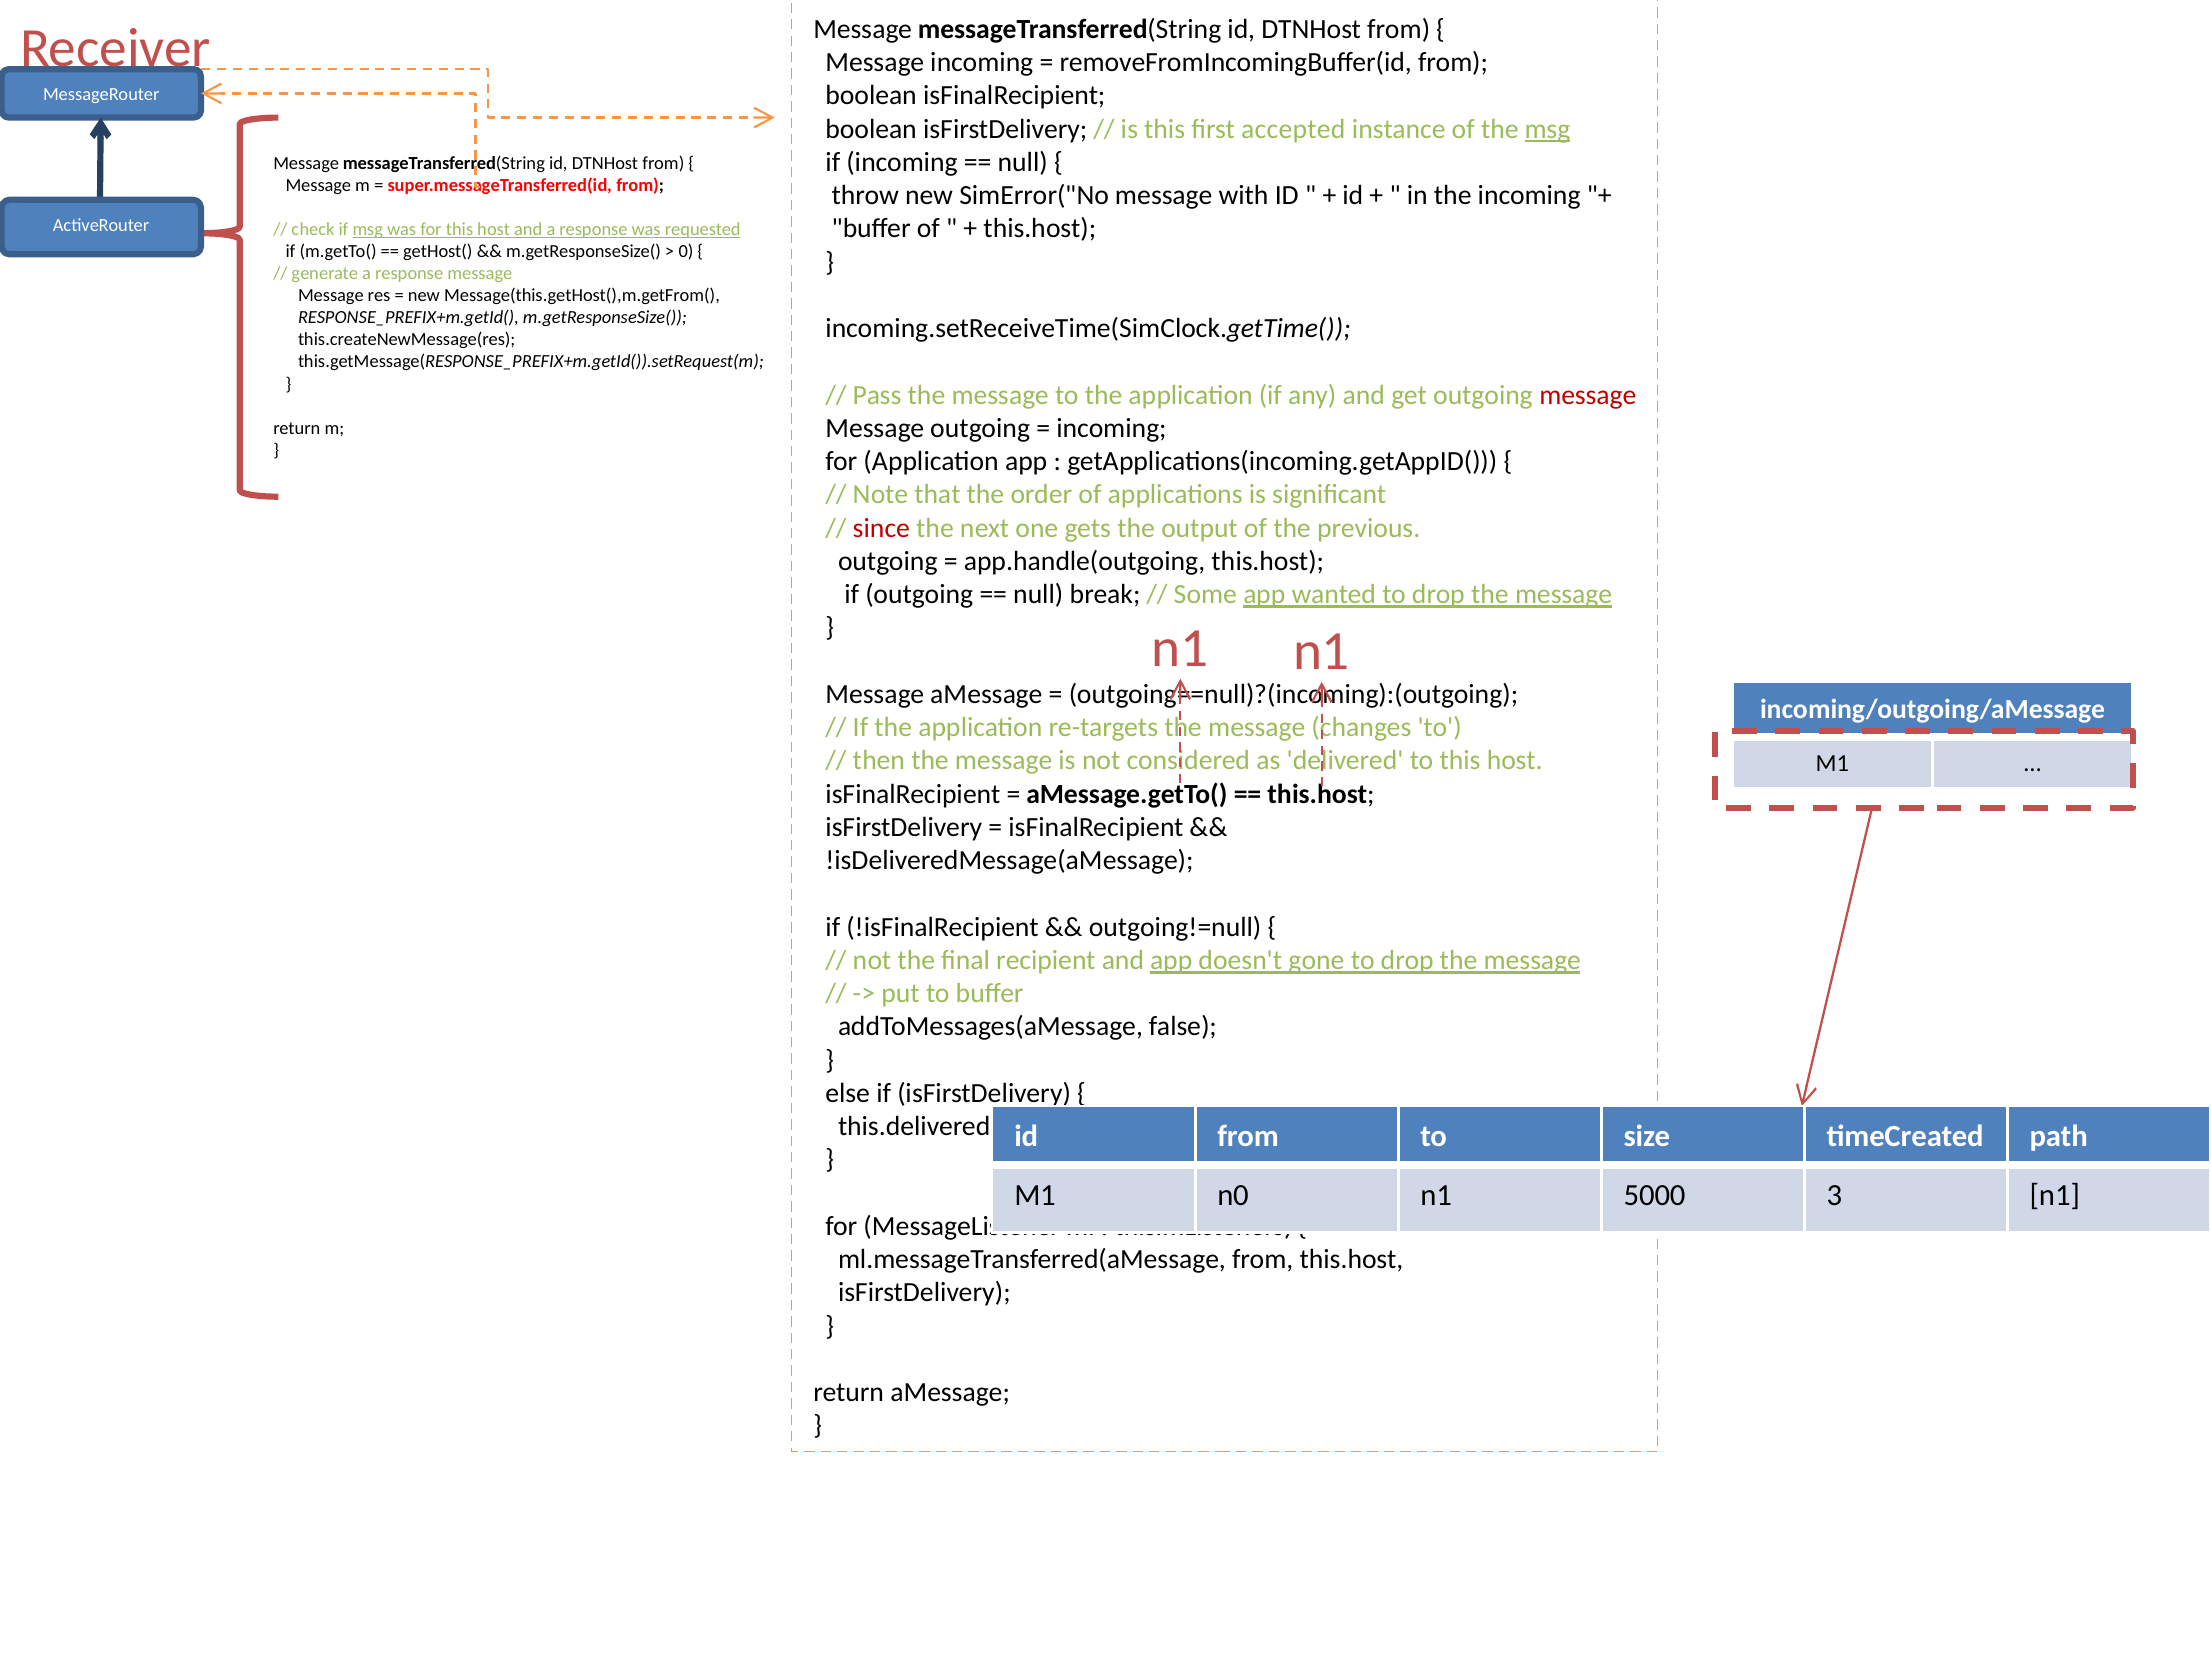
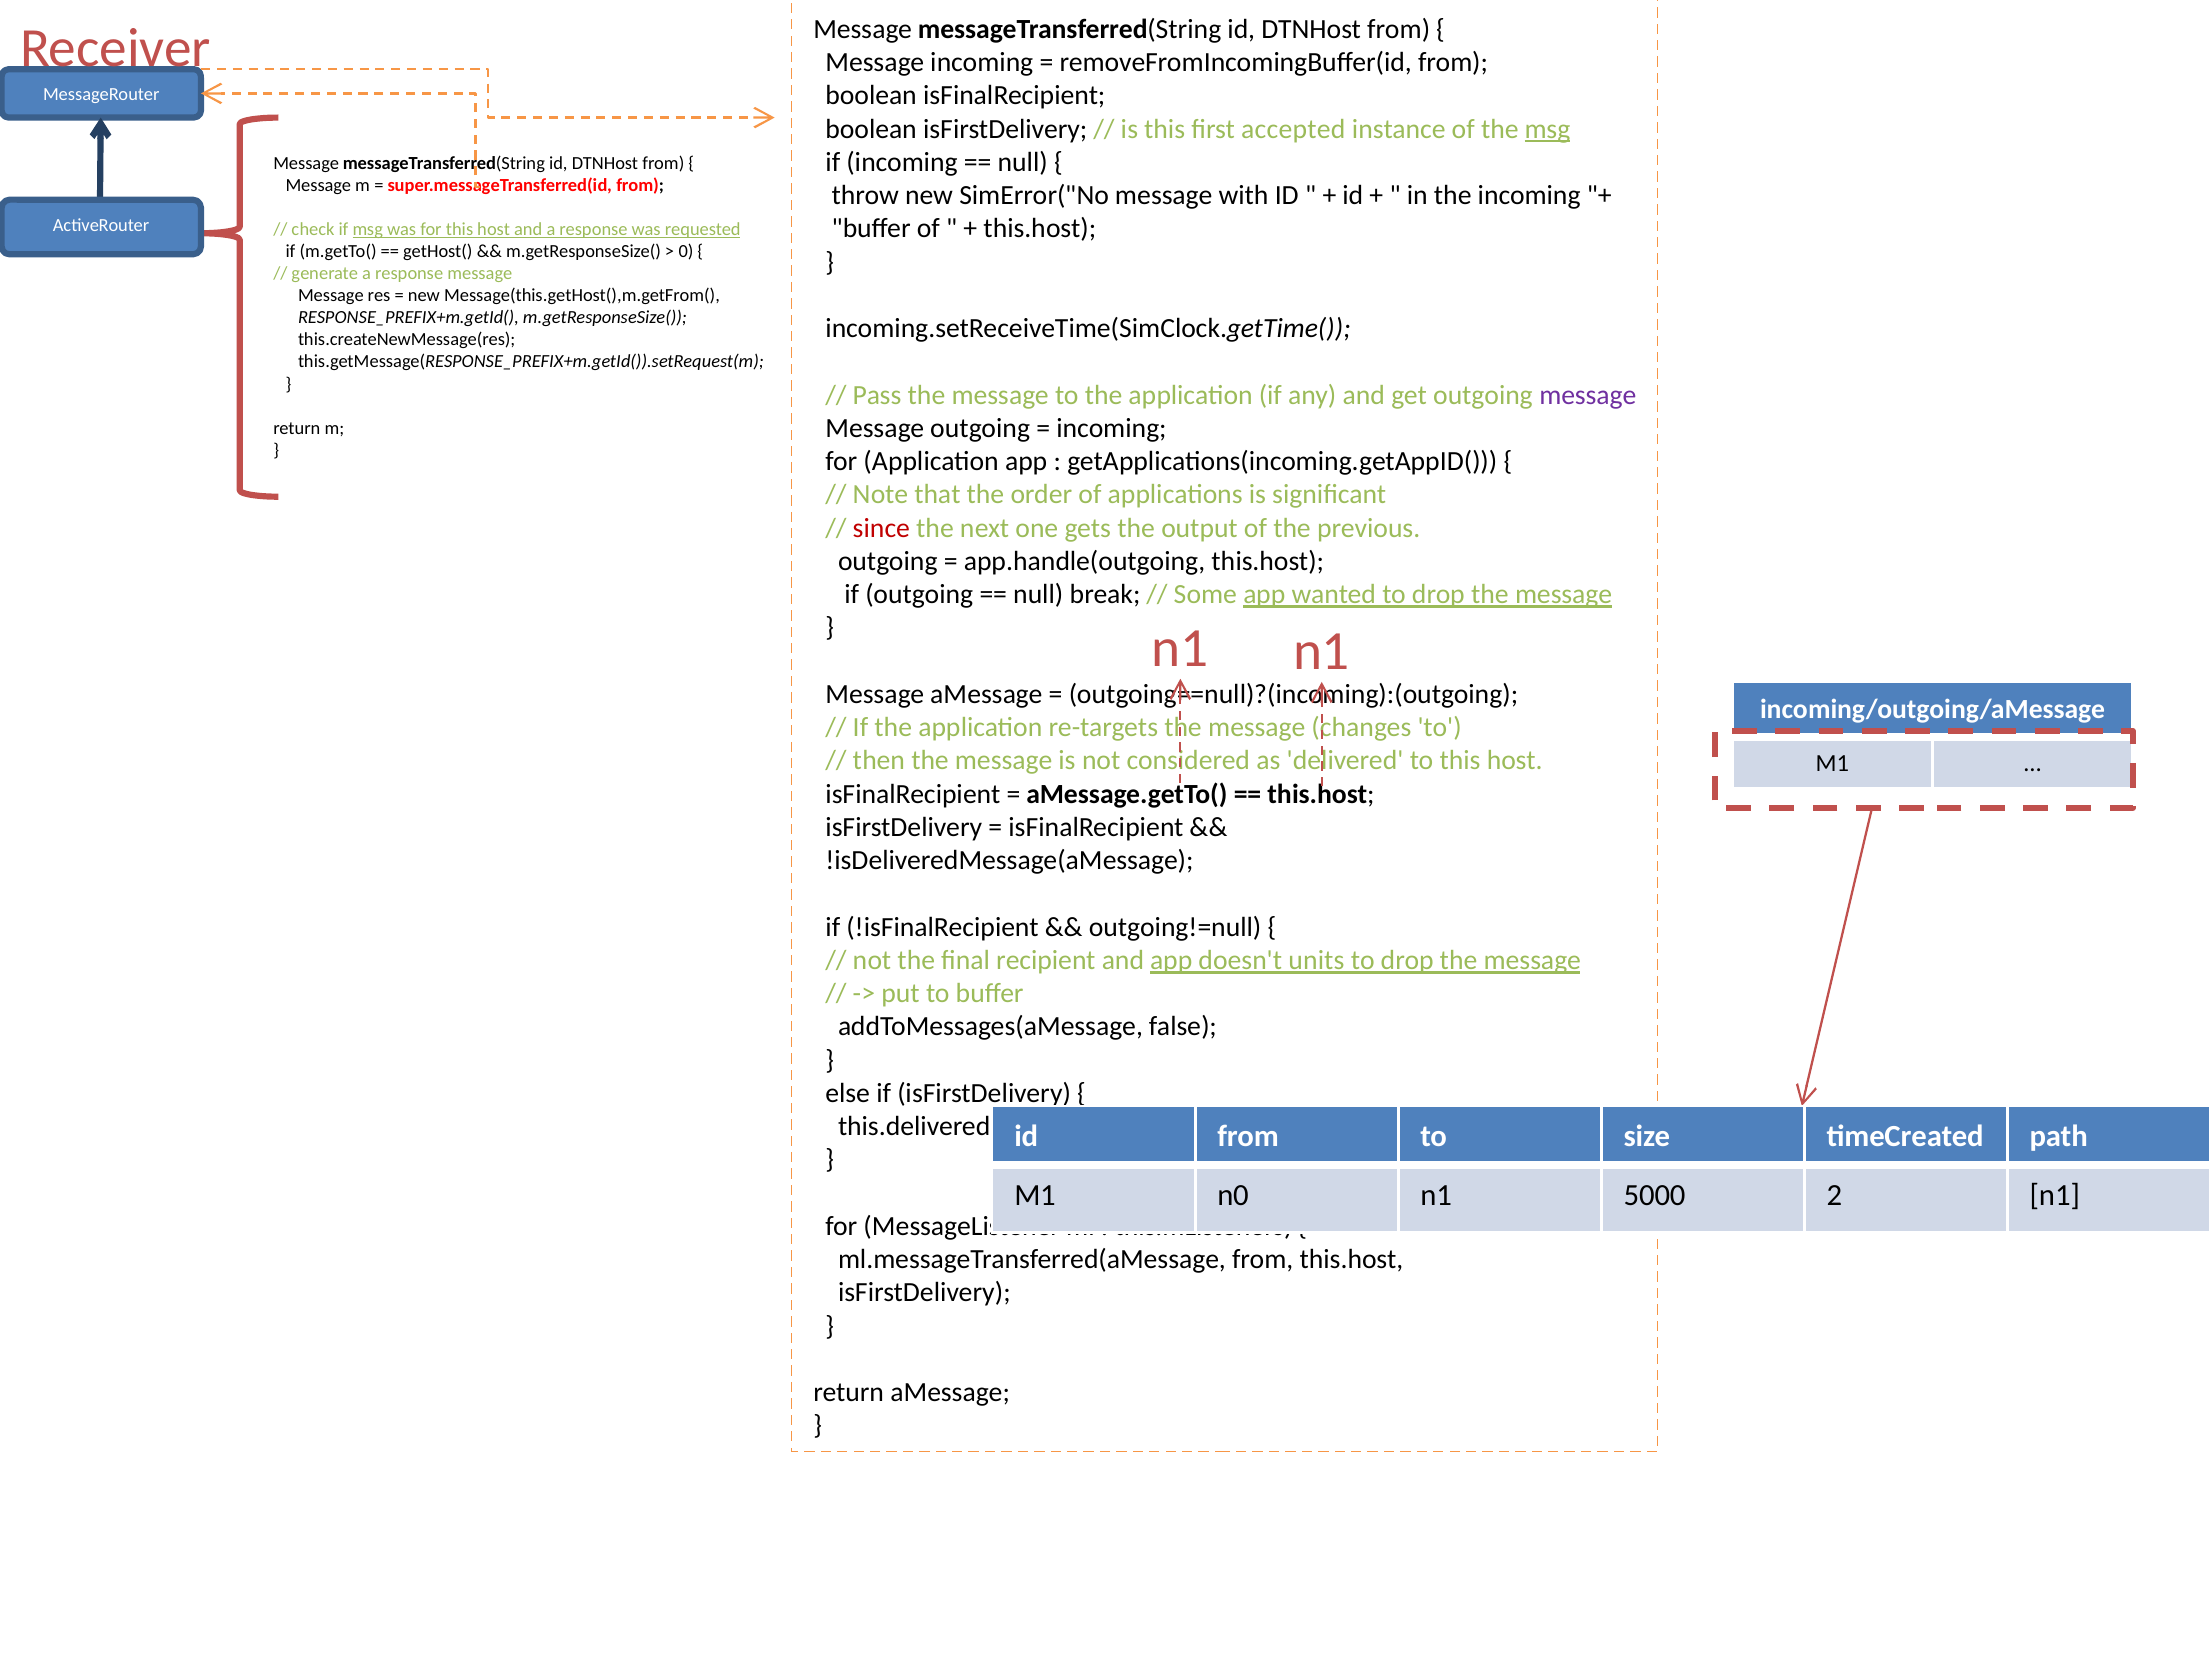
message at (1588, 395) colour: red -> purple
gone: gone -> units
3: 3 -> 2
